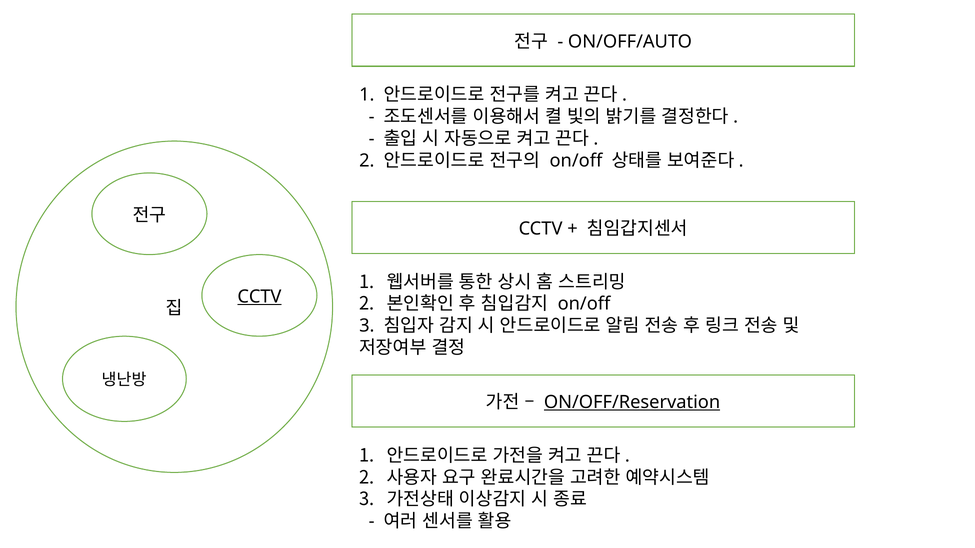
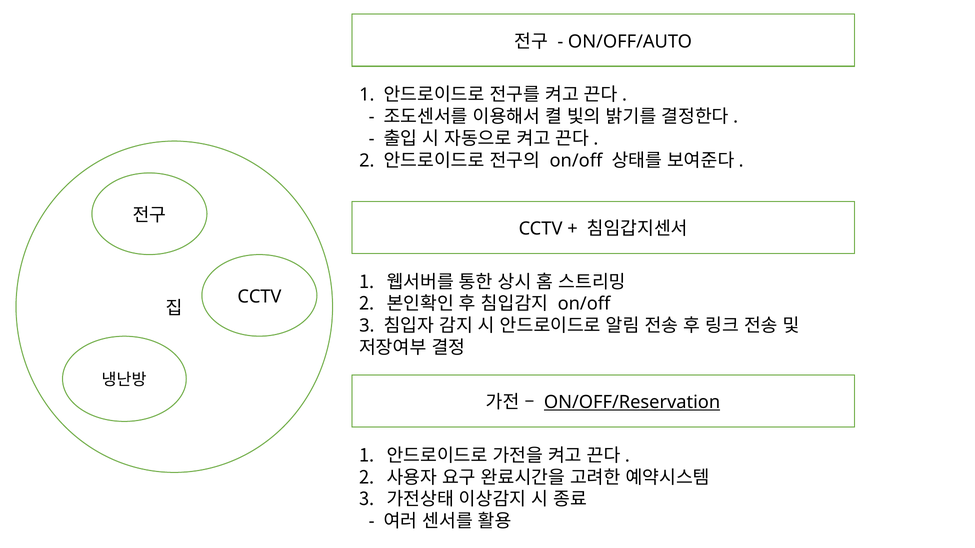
CCTV at (259, 297) underline: present -> none
